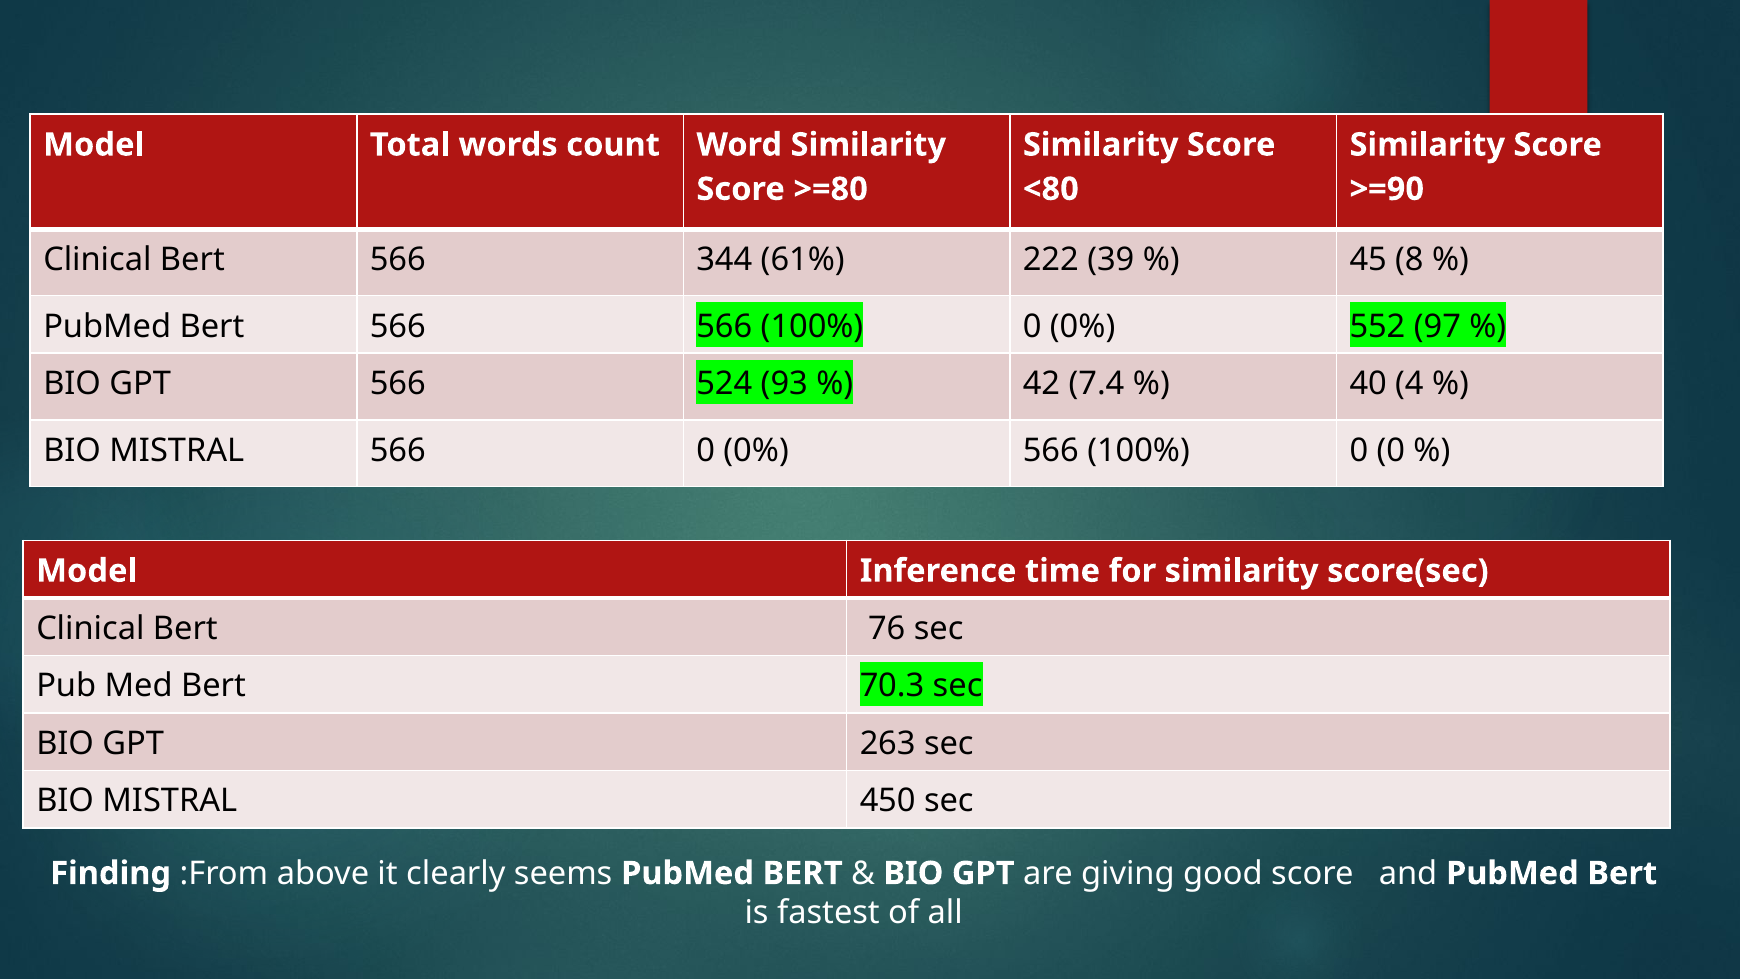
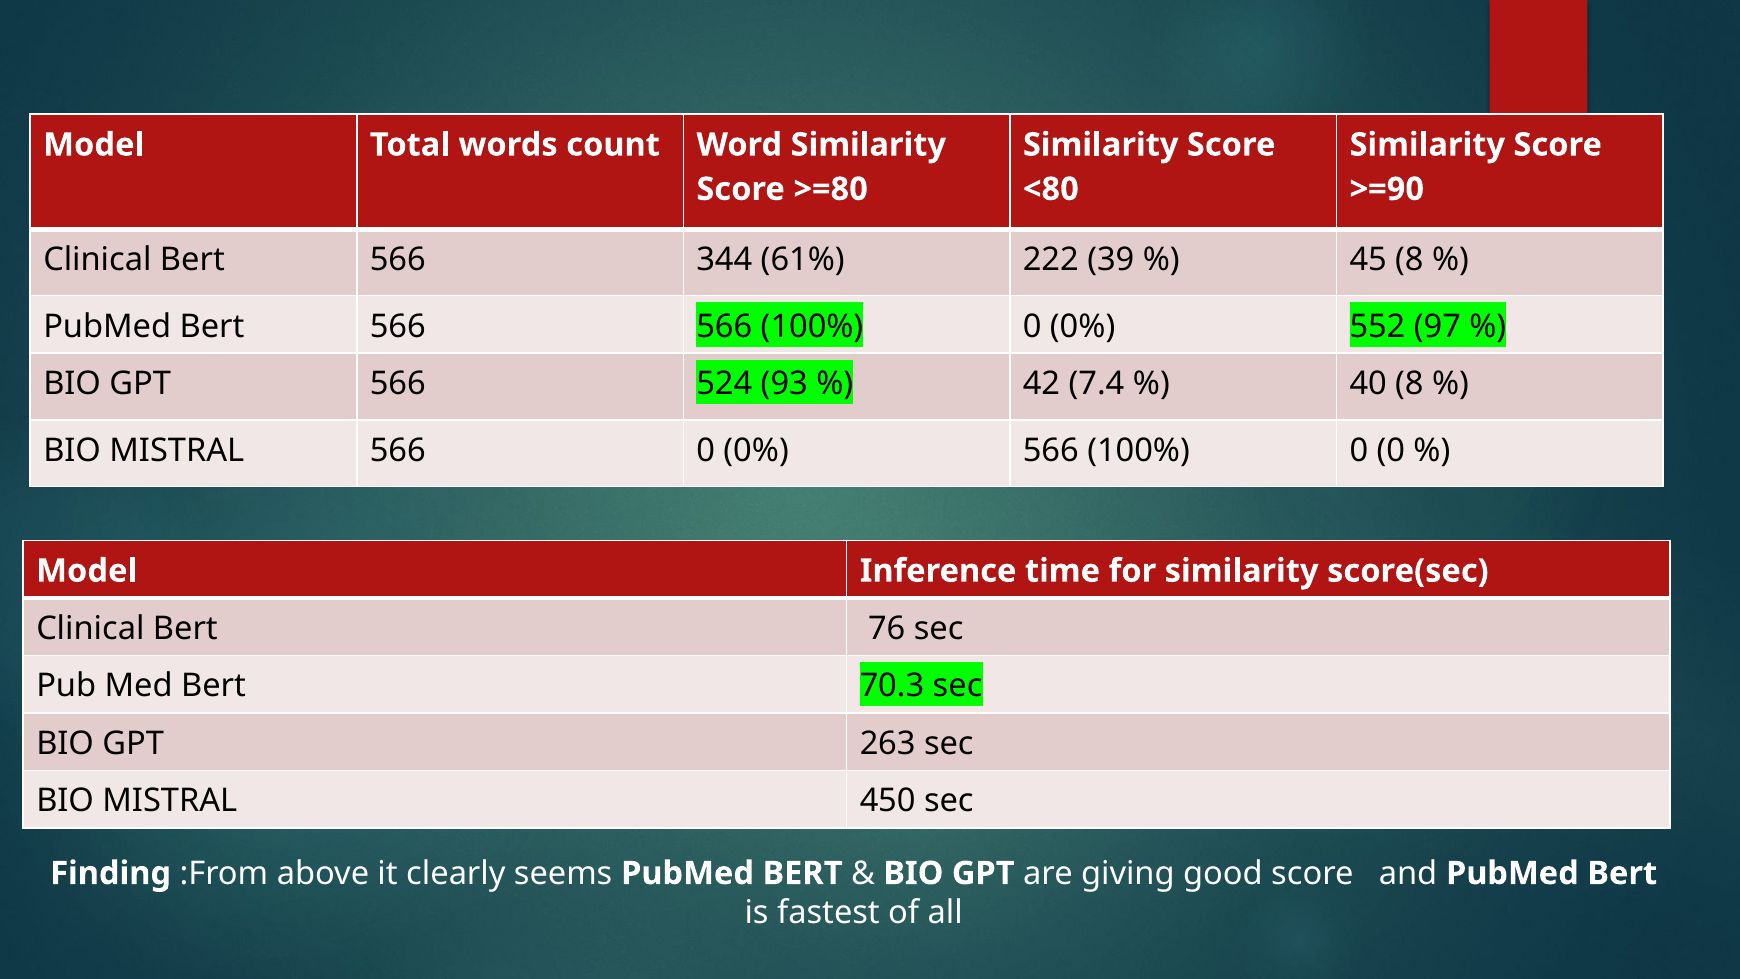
40 4: 4 -> 8
